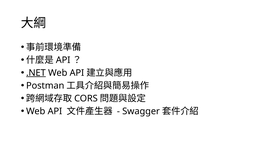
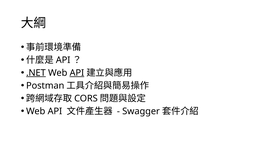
API at (77, 73) underline: none -> present
